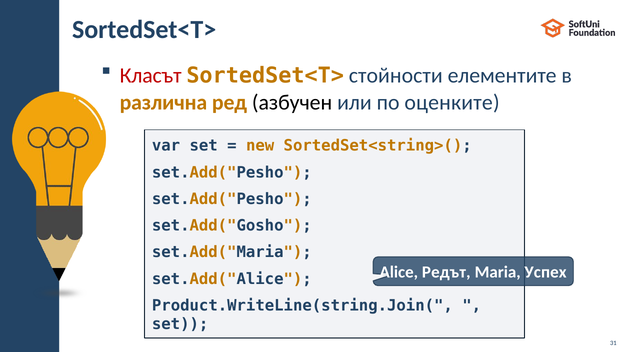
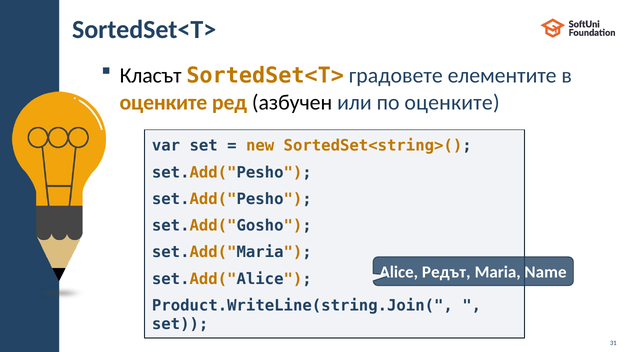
Класът colour: red -> black
стойности: стойности -> градовете
различна at (163, 103): различна -> оценките
Успех: Успех -> Name
